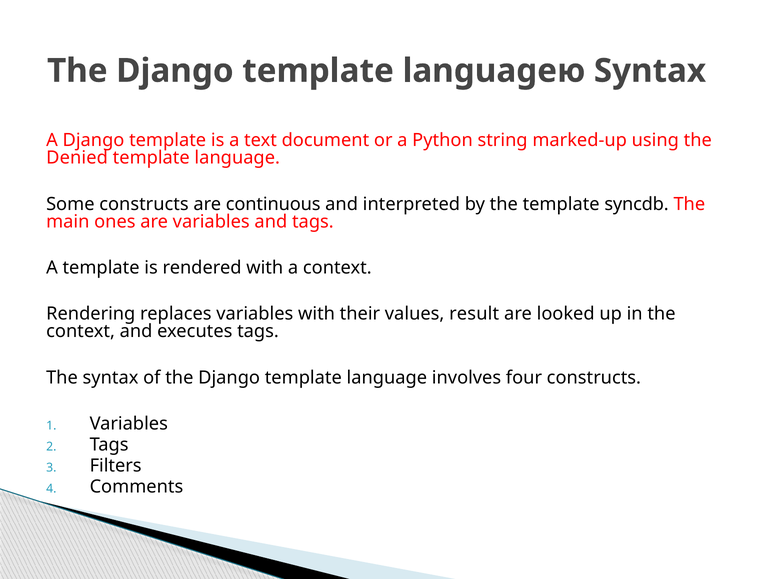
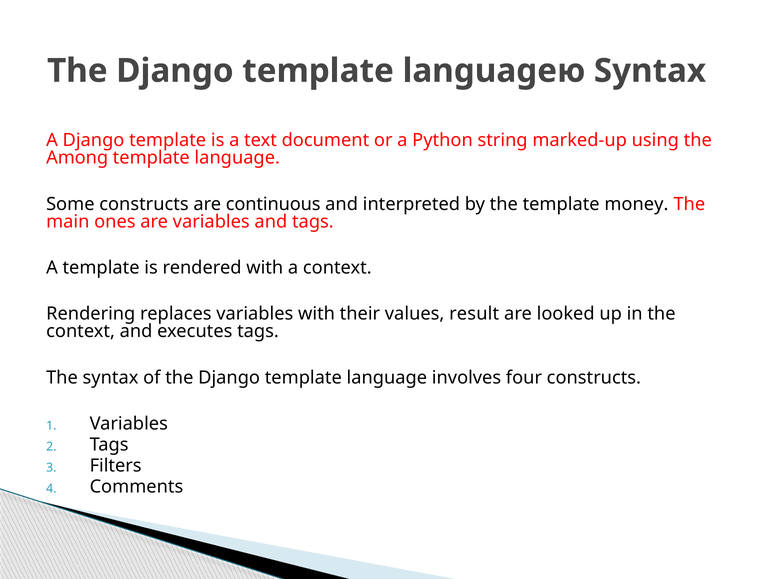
Denied: Denied -> Among
syncdb: syncdb -> money
